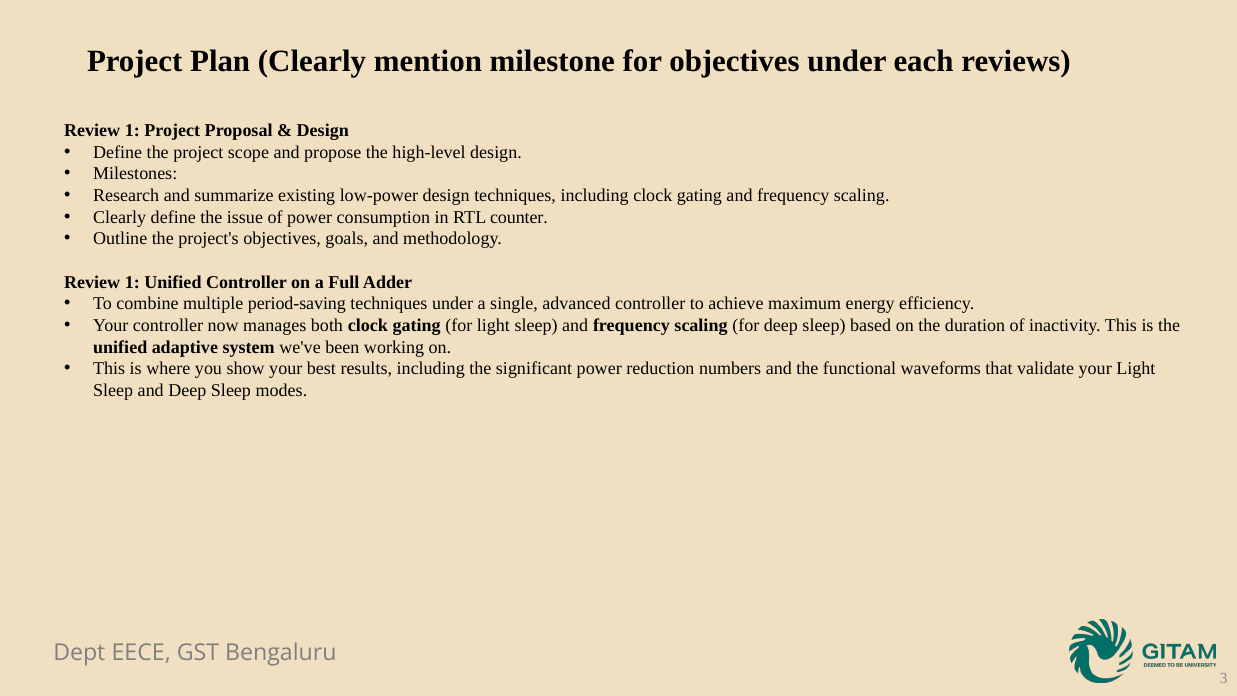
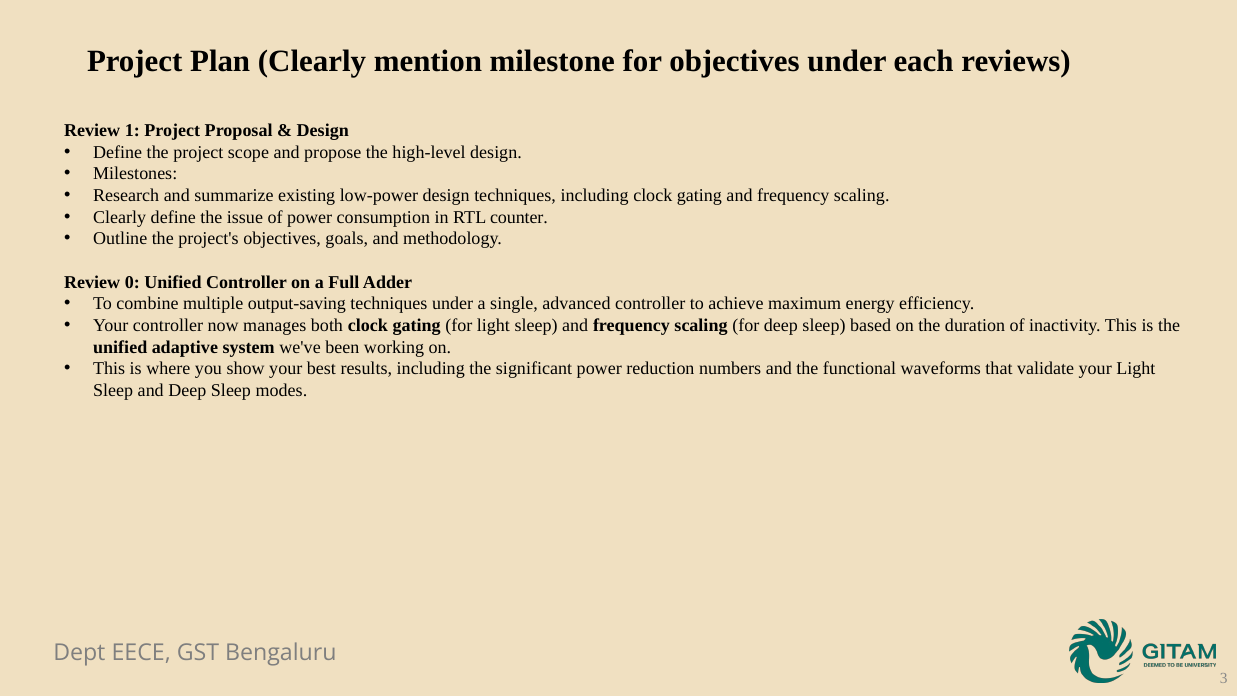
1 at (132, 282): 1 -> 0
period-saving: period-saving -> output-saving
